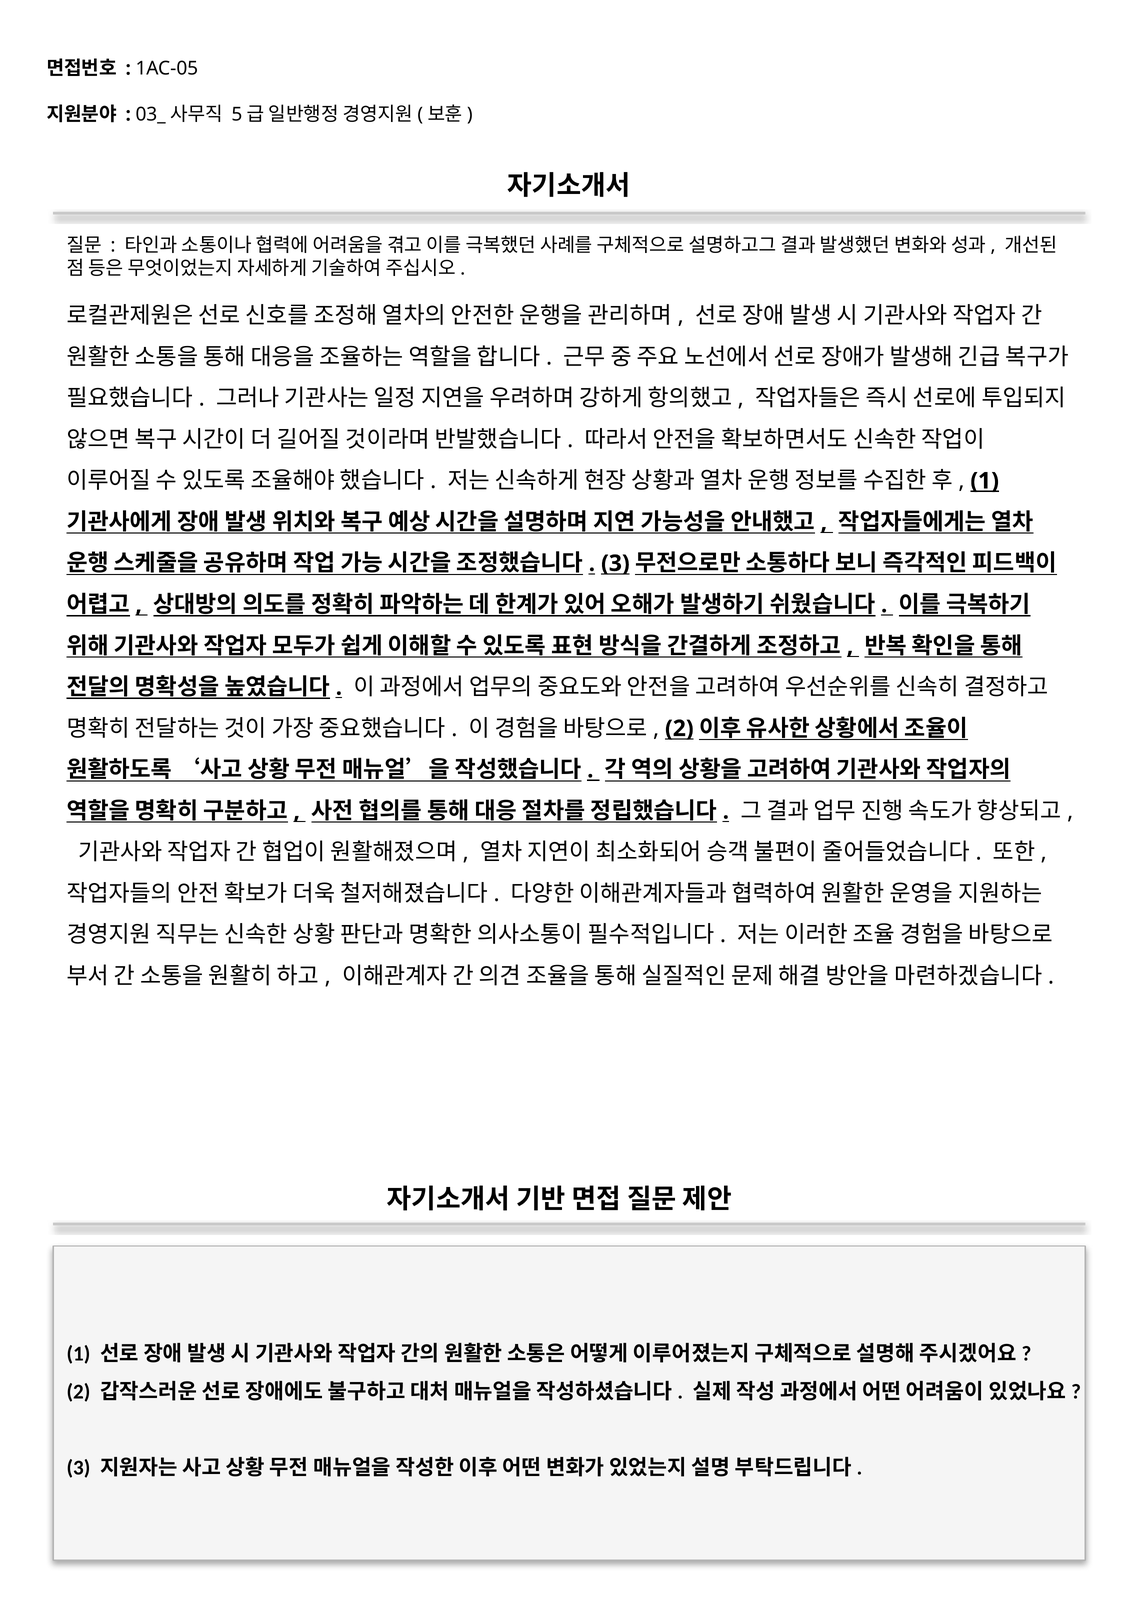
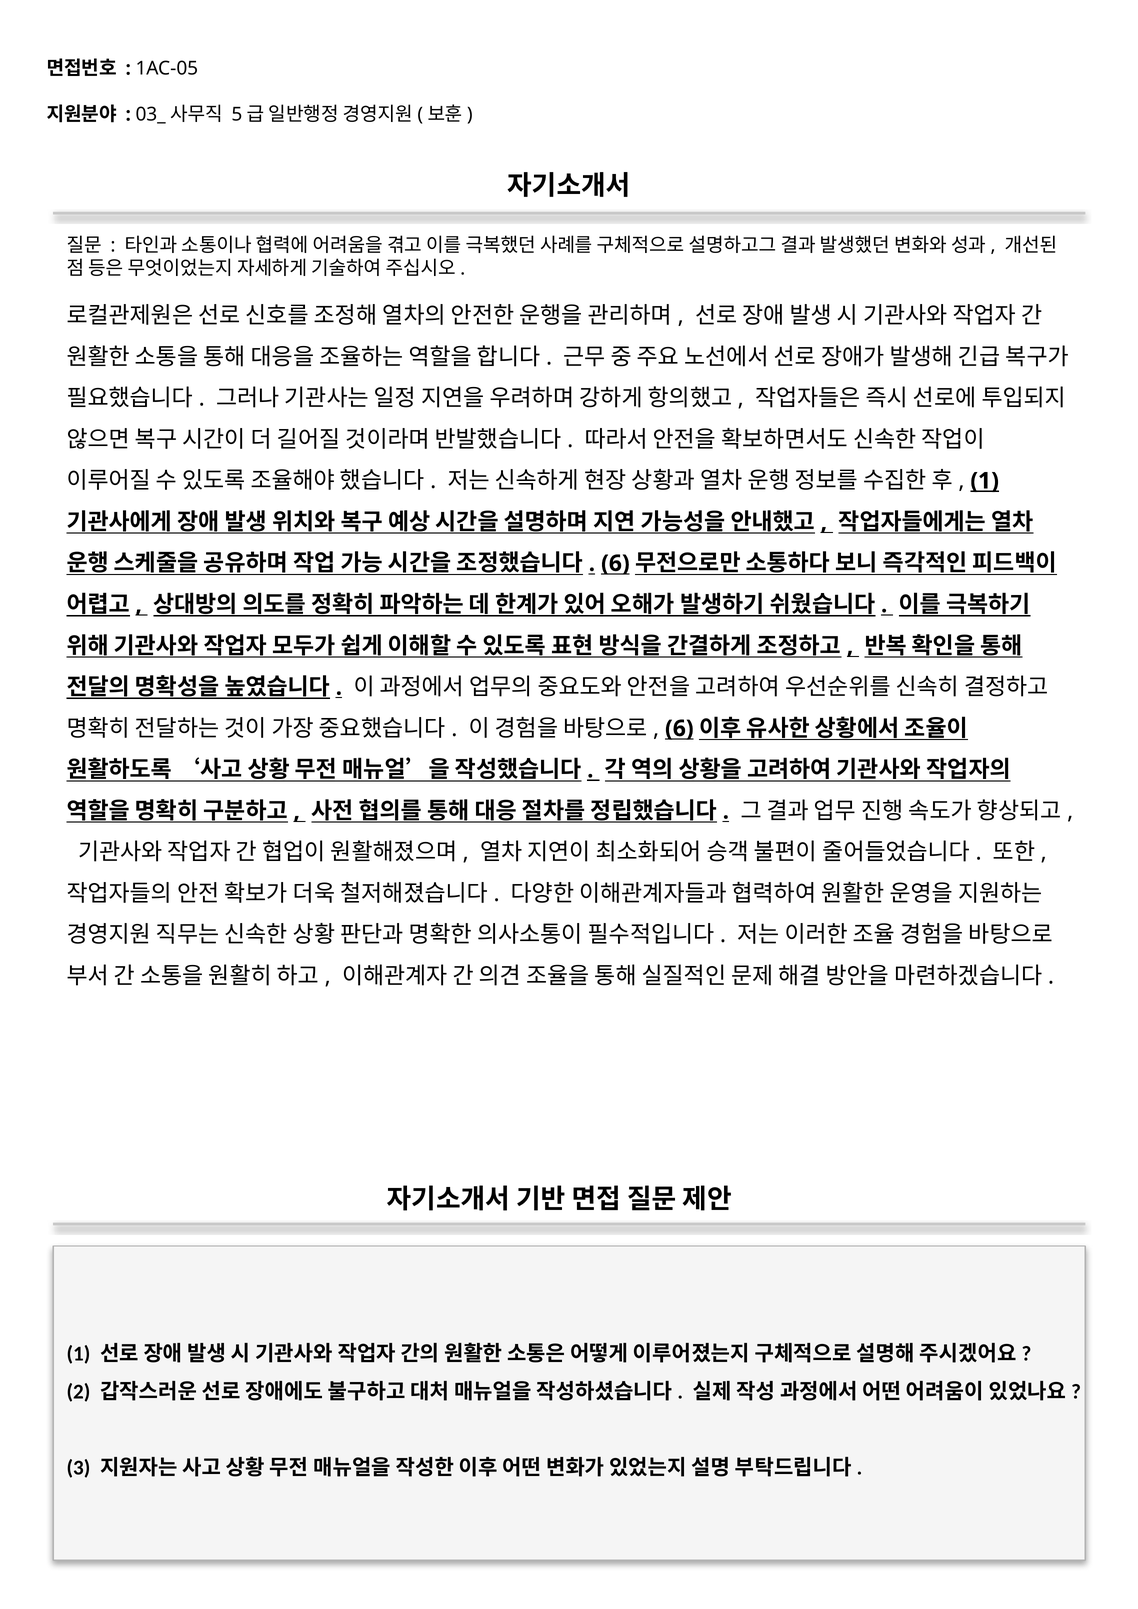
3 at (615, 564): 3 -> 6
2 at (679, 729): 2 -> 6
